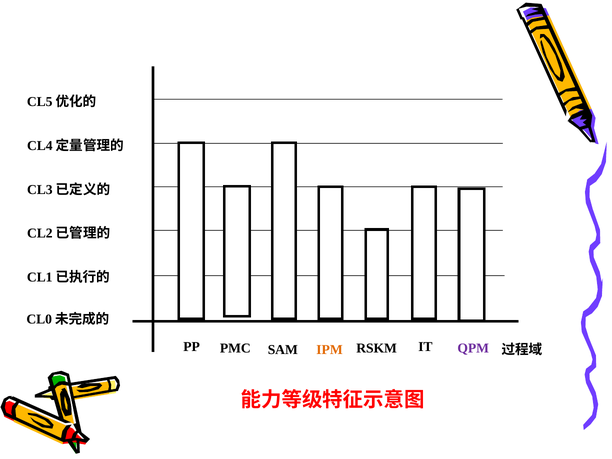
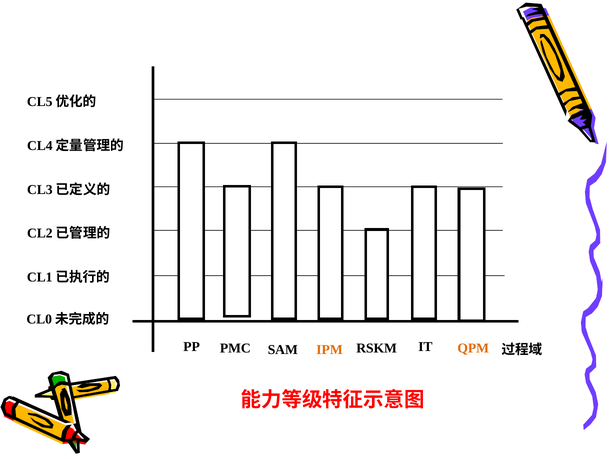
QPM colour: purple -> orange
